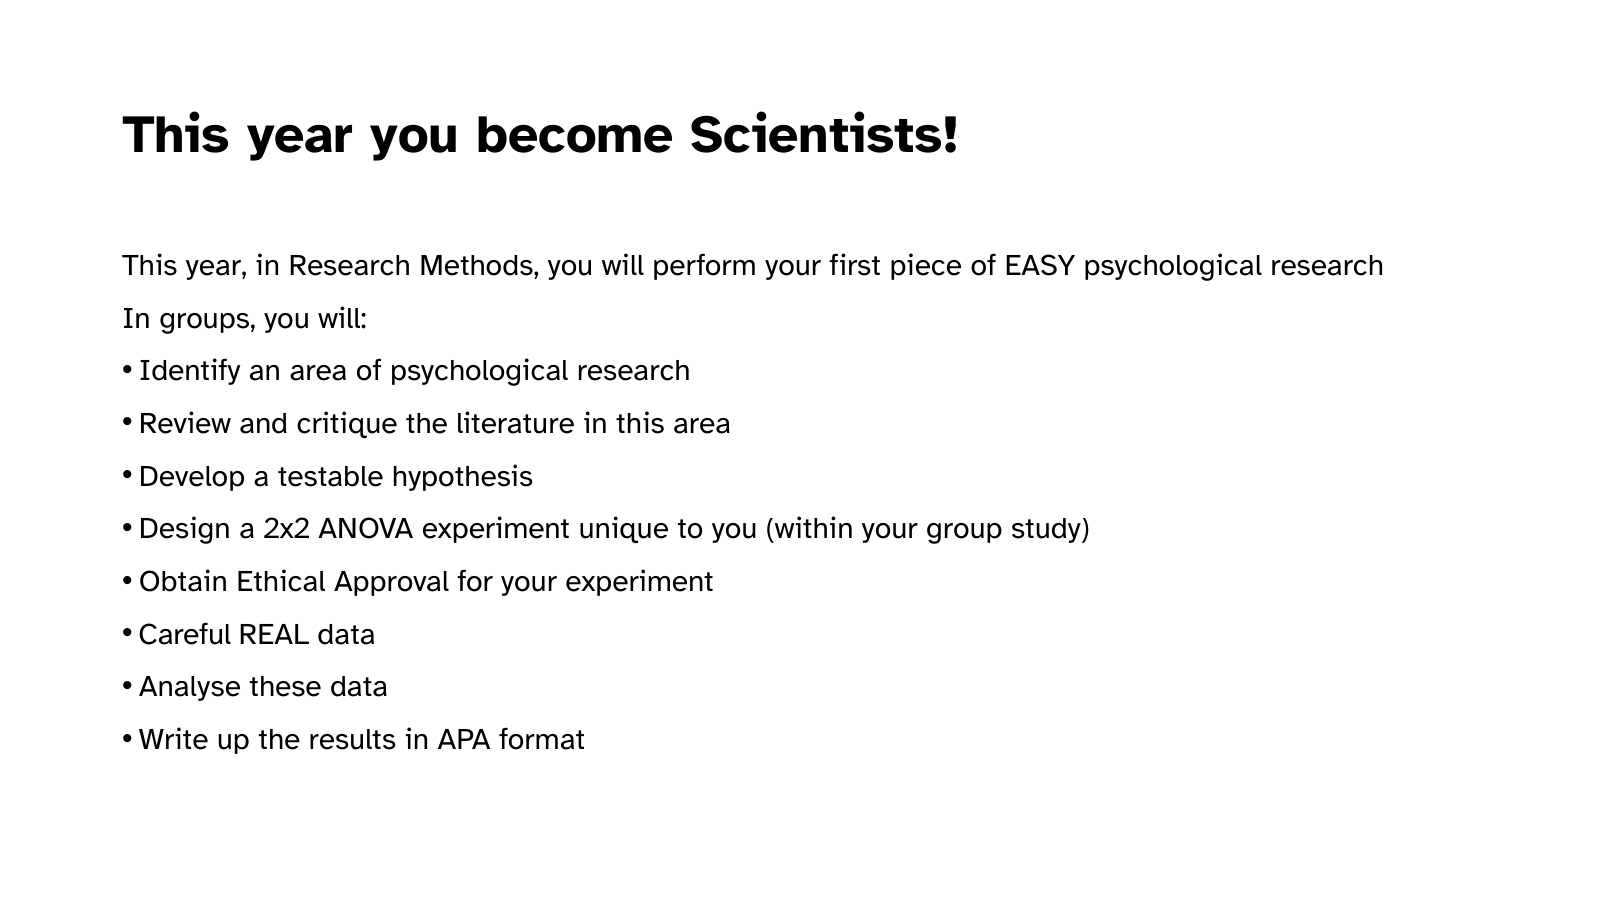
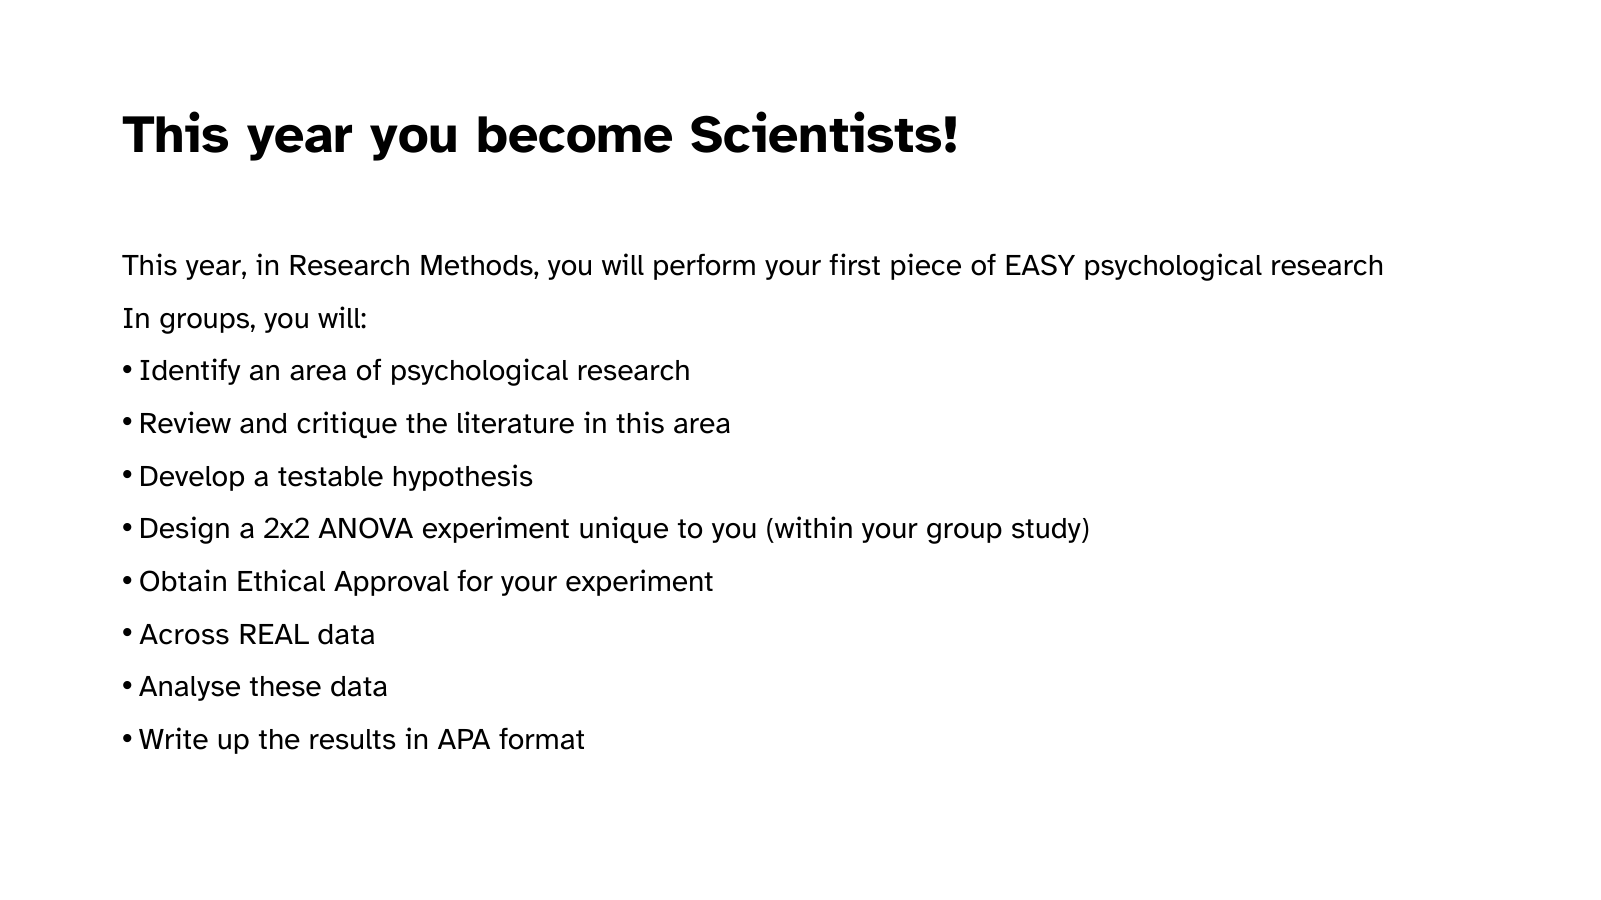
Careful: Careful -> Across
